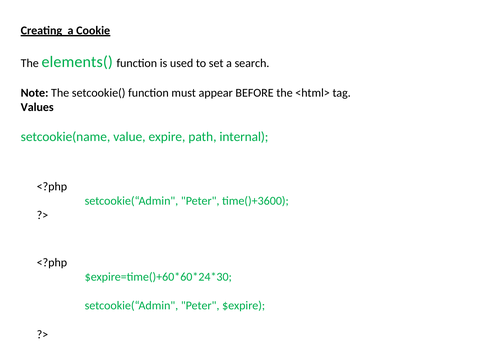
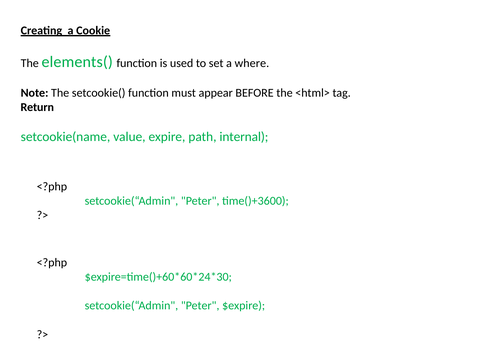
search: search -> where
Values: Values -> Return
